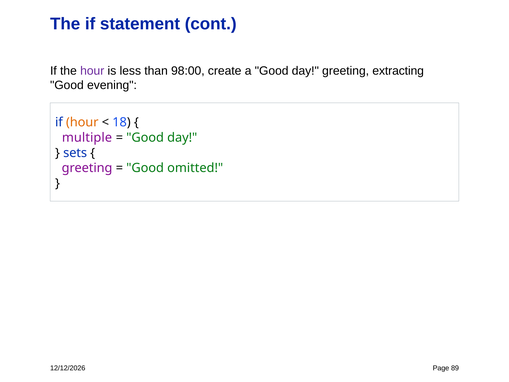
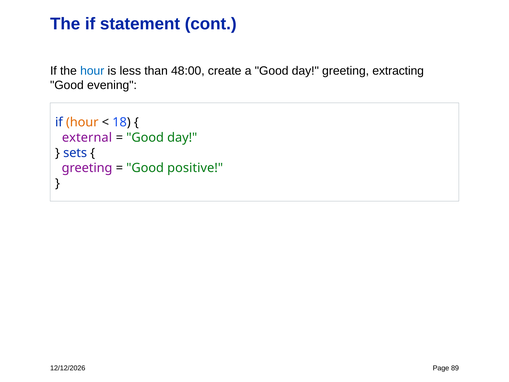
hour at (92, 71) colour: purple -> blue
98:00: 98:00 -> 48:00
multiple: multiple -> external
omitted: omitted -> positive
